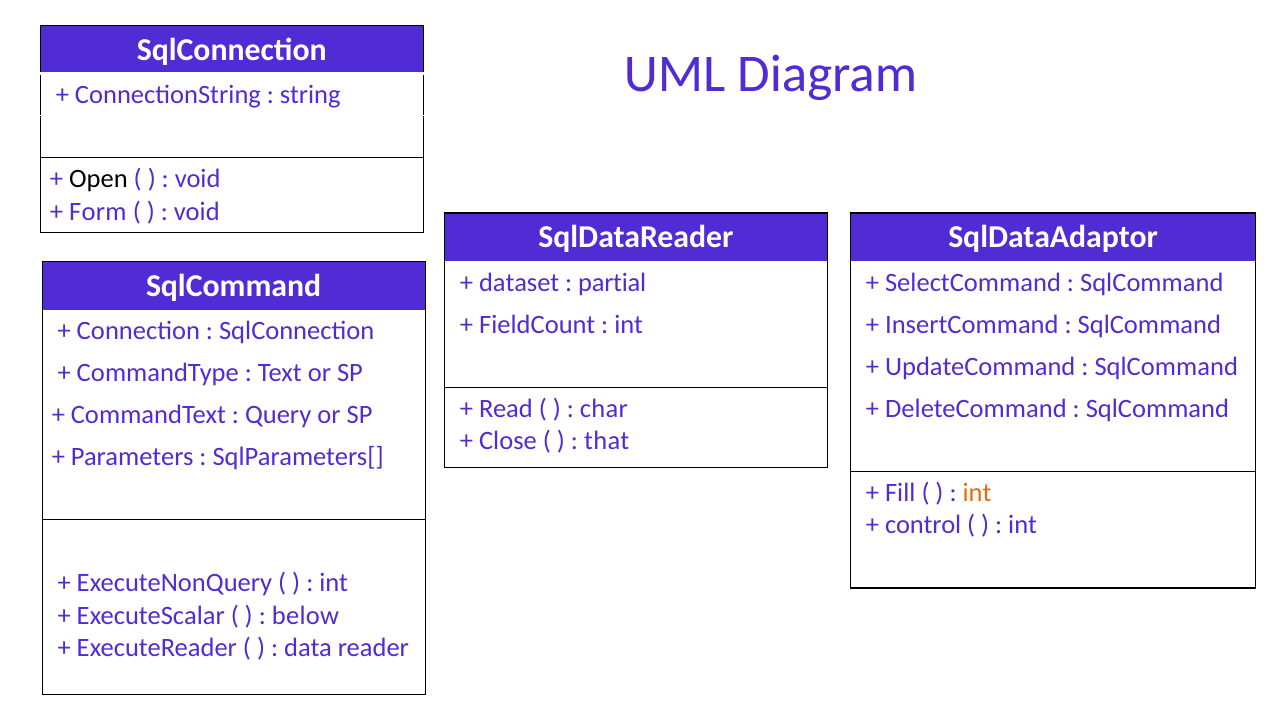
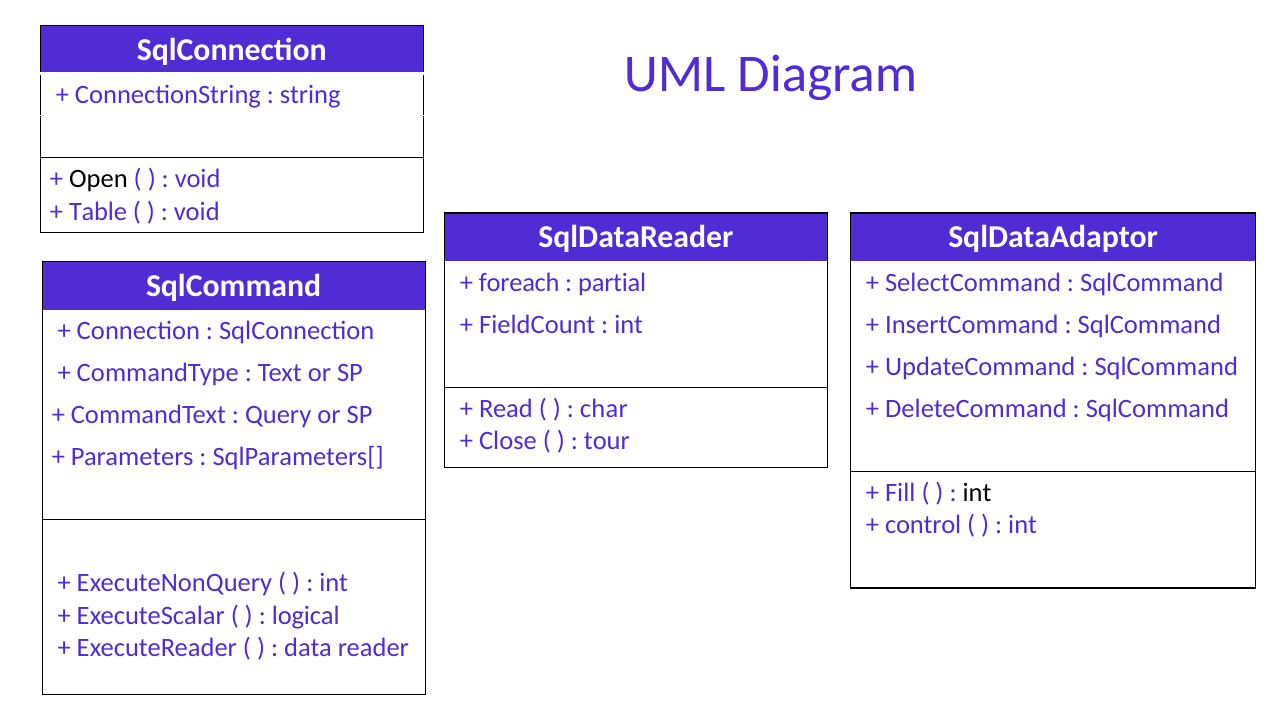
Form: Form -> Table
dataset: dataset -> foreach
that: that -> tour
int at (977, 493) colour: orange -> black
below: below -> logical
